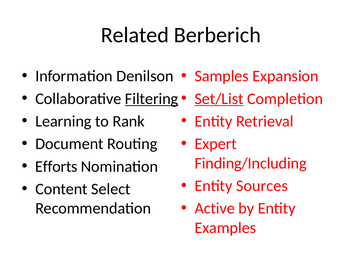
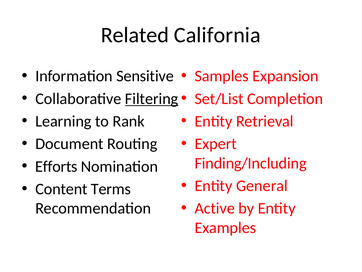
Berberich: Berberich -> California
Denilson: Denilson -> Sensitive
Set/List underline: present -> none
Sources: Sources -> General
Select: Select -> Terms
